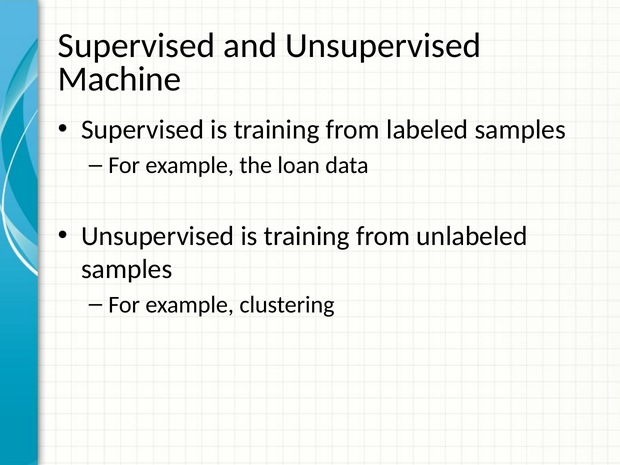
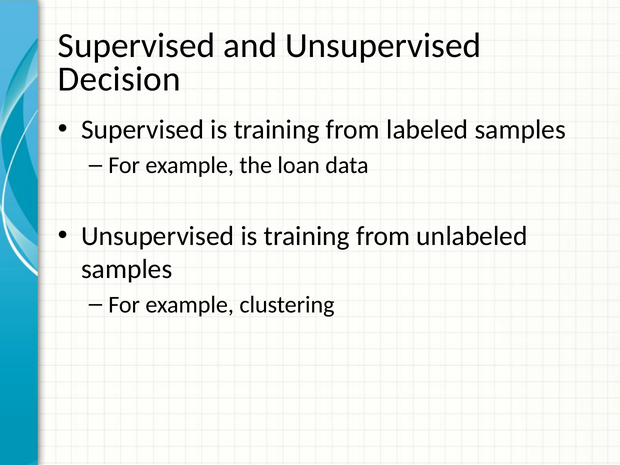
Machine: Machine -> Decision
